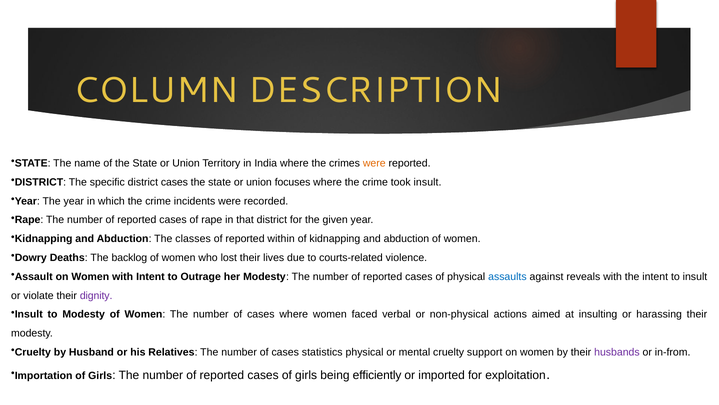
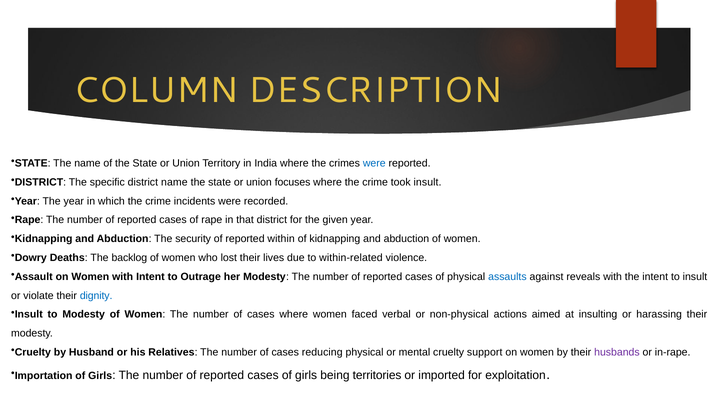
were at (374, 163) colour: orange -> blue
district cases: cases -> name
classes: classes -> security
courts-related: courts-related -> within-related
dignity colour: purple -> blue
statistics: statistics -> reducing
in-from: in-from -> in-rape
efficiently: efficiently -> territories
